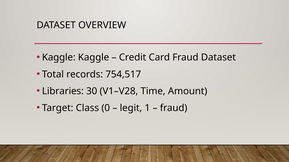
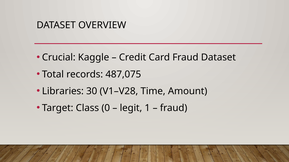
Kaggle at (59, 58): Kaggle -> Crucial
754,517: 754,517 -> 487,075
